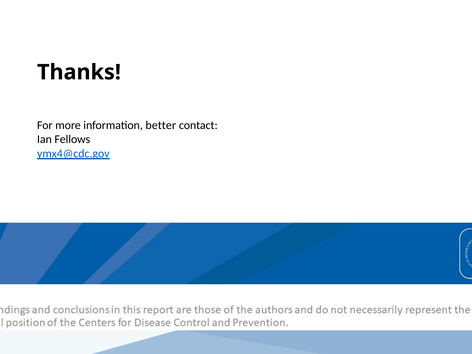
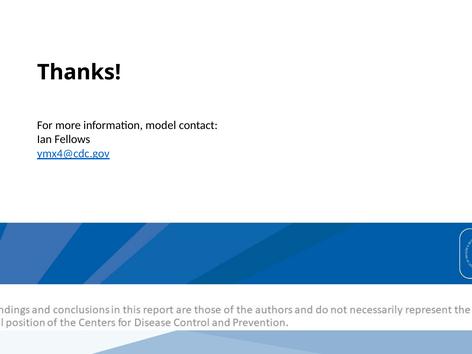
better: better -> model
